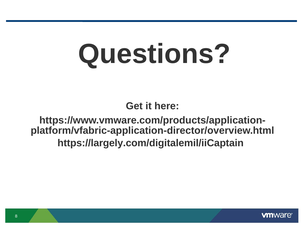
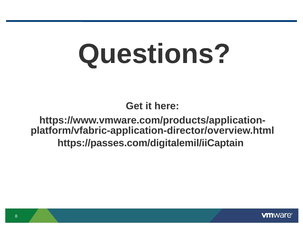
https://largely.com/digitalemil/iiCaptain: https://largely.com/digitalemil/iiCaptain -> https://passes.com/digitalemil/iiCaptain
